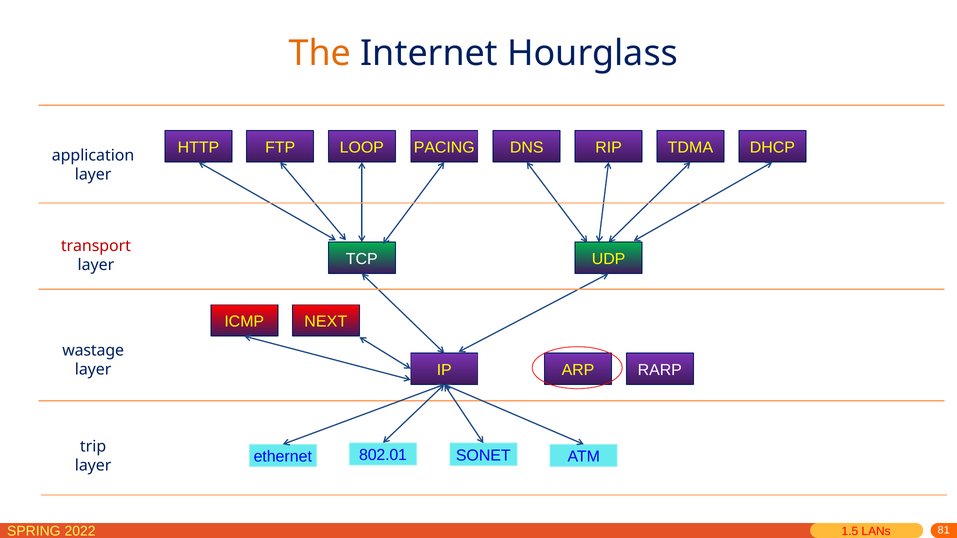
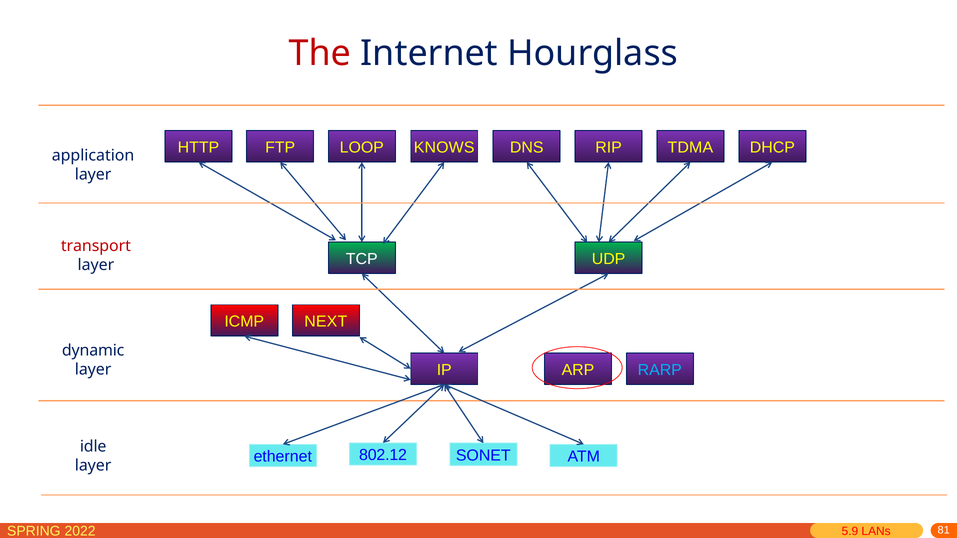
The colour: orange -> red
PACING: PACING -> KNOWS
wastage: wastage -> dynamic
RARP colour: white -> light blue
trip: trip -> idle
802.01: 802.01 -> 802.12
1.5: 1.5 -> 5.9
